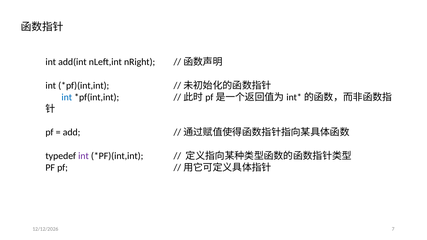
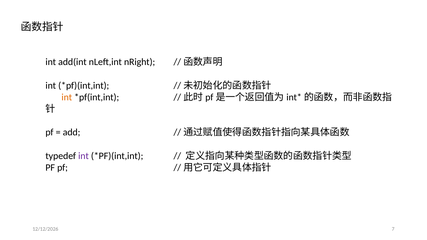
int at (67, 97) colour: blue -> orange
